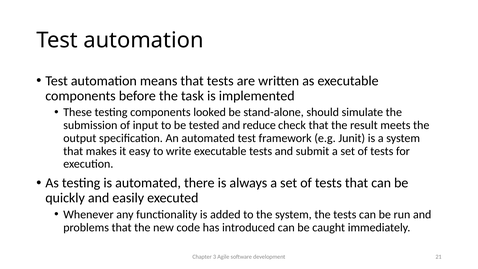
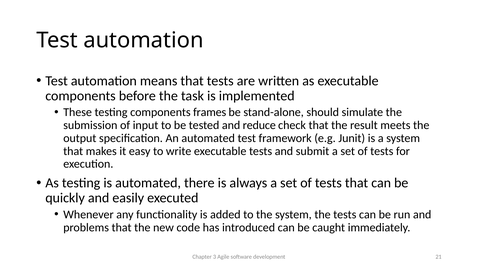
looked: looked -> frames
